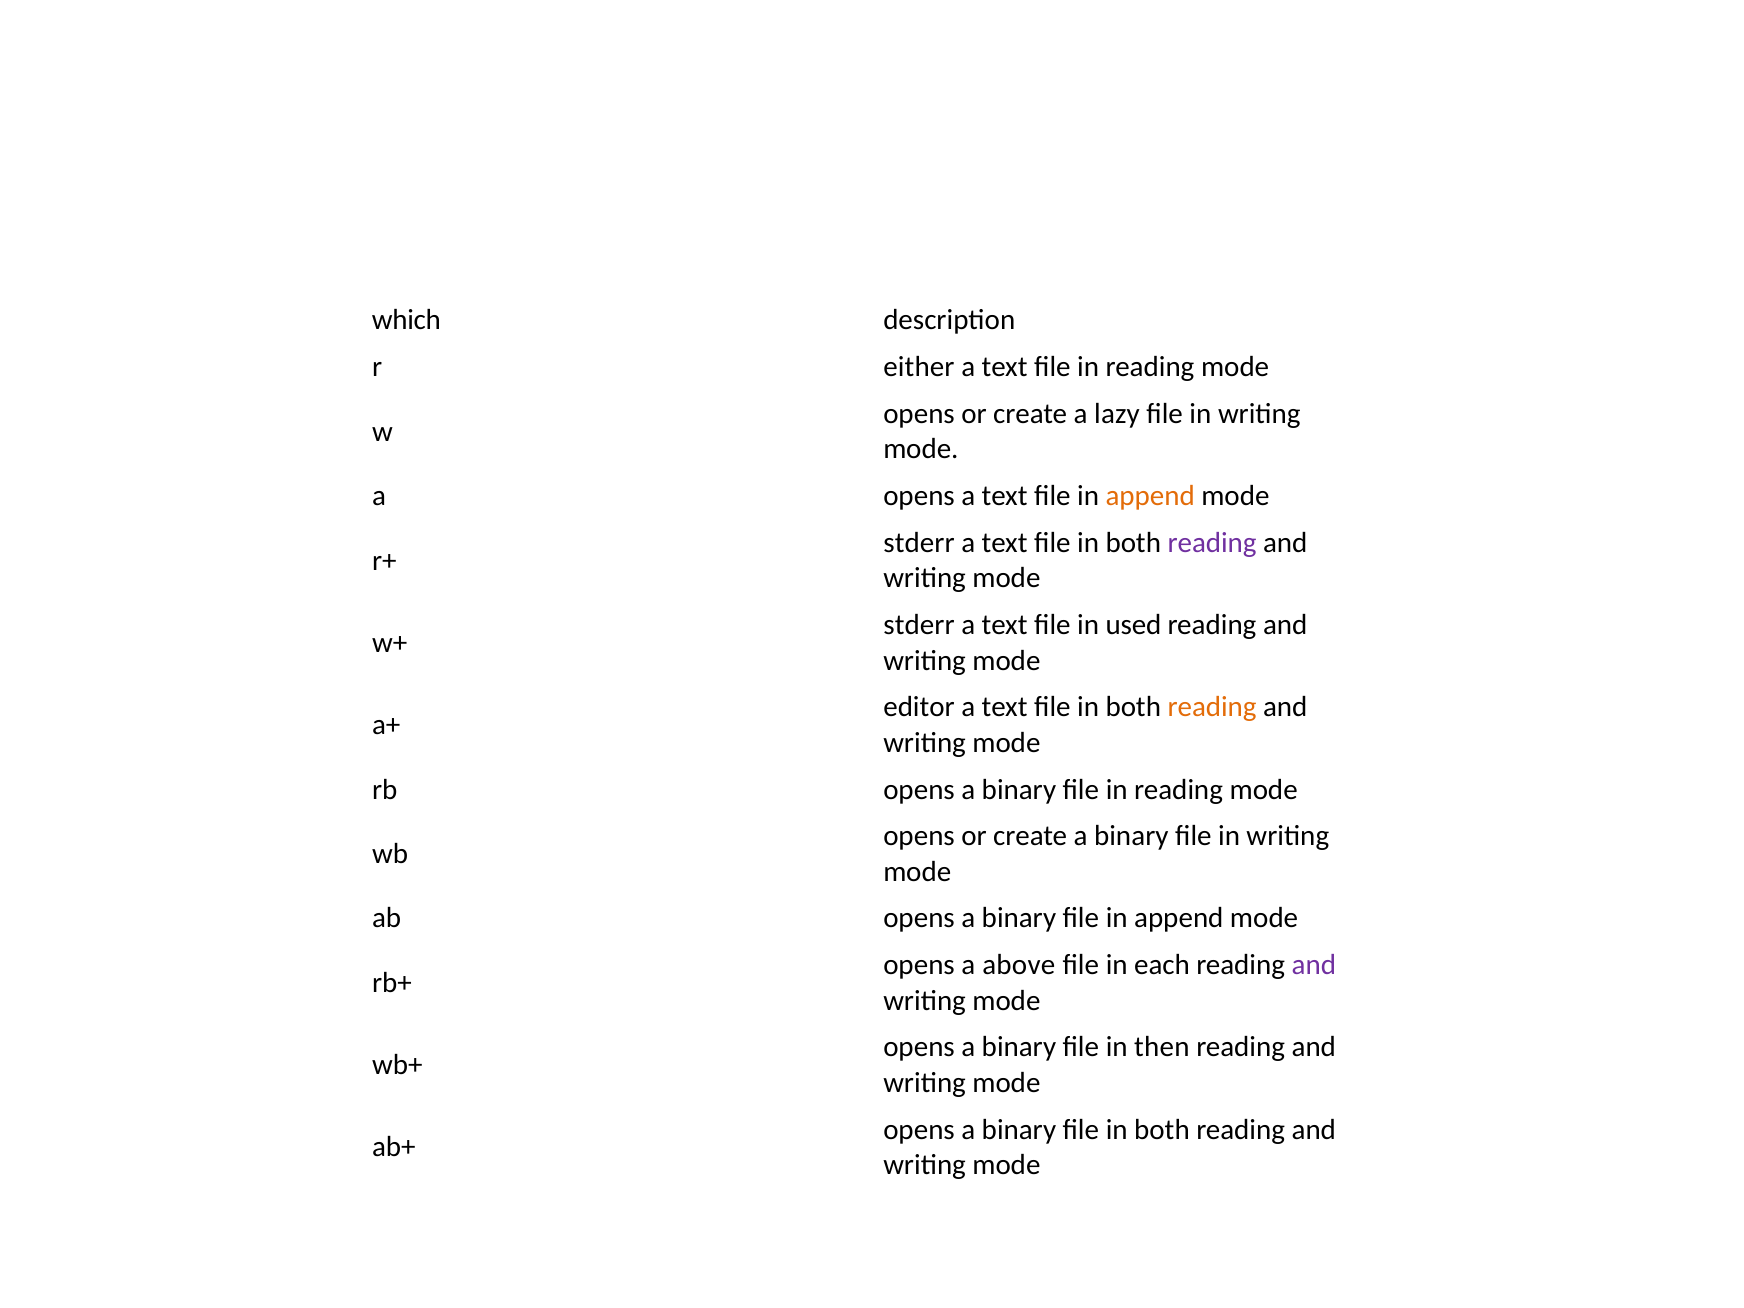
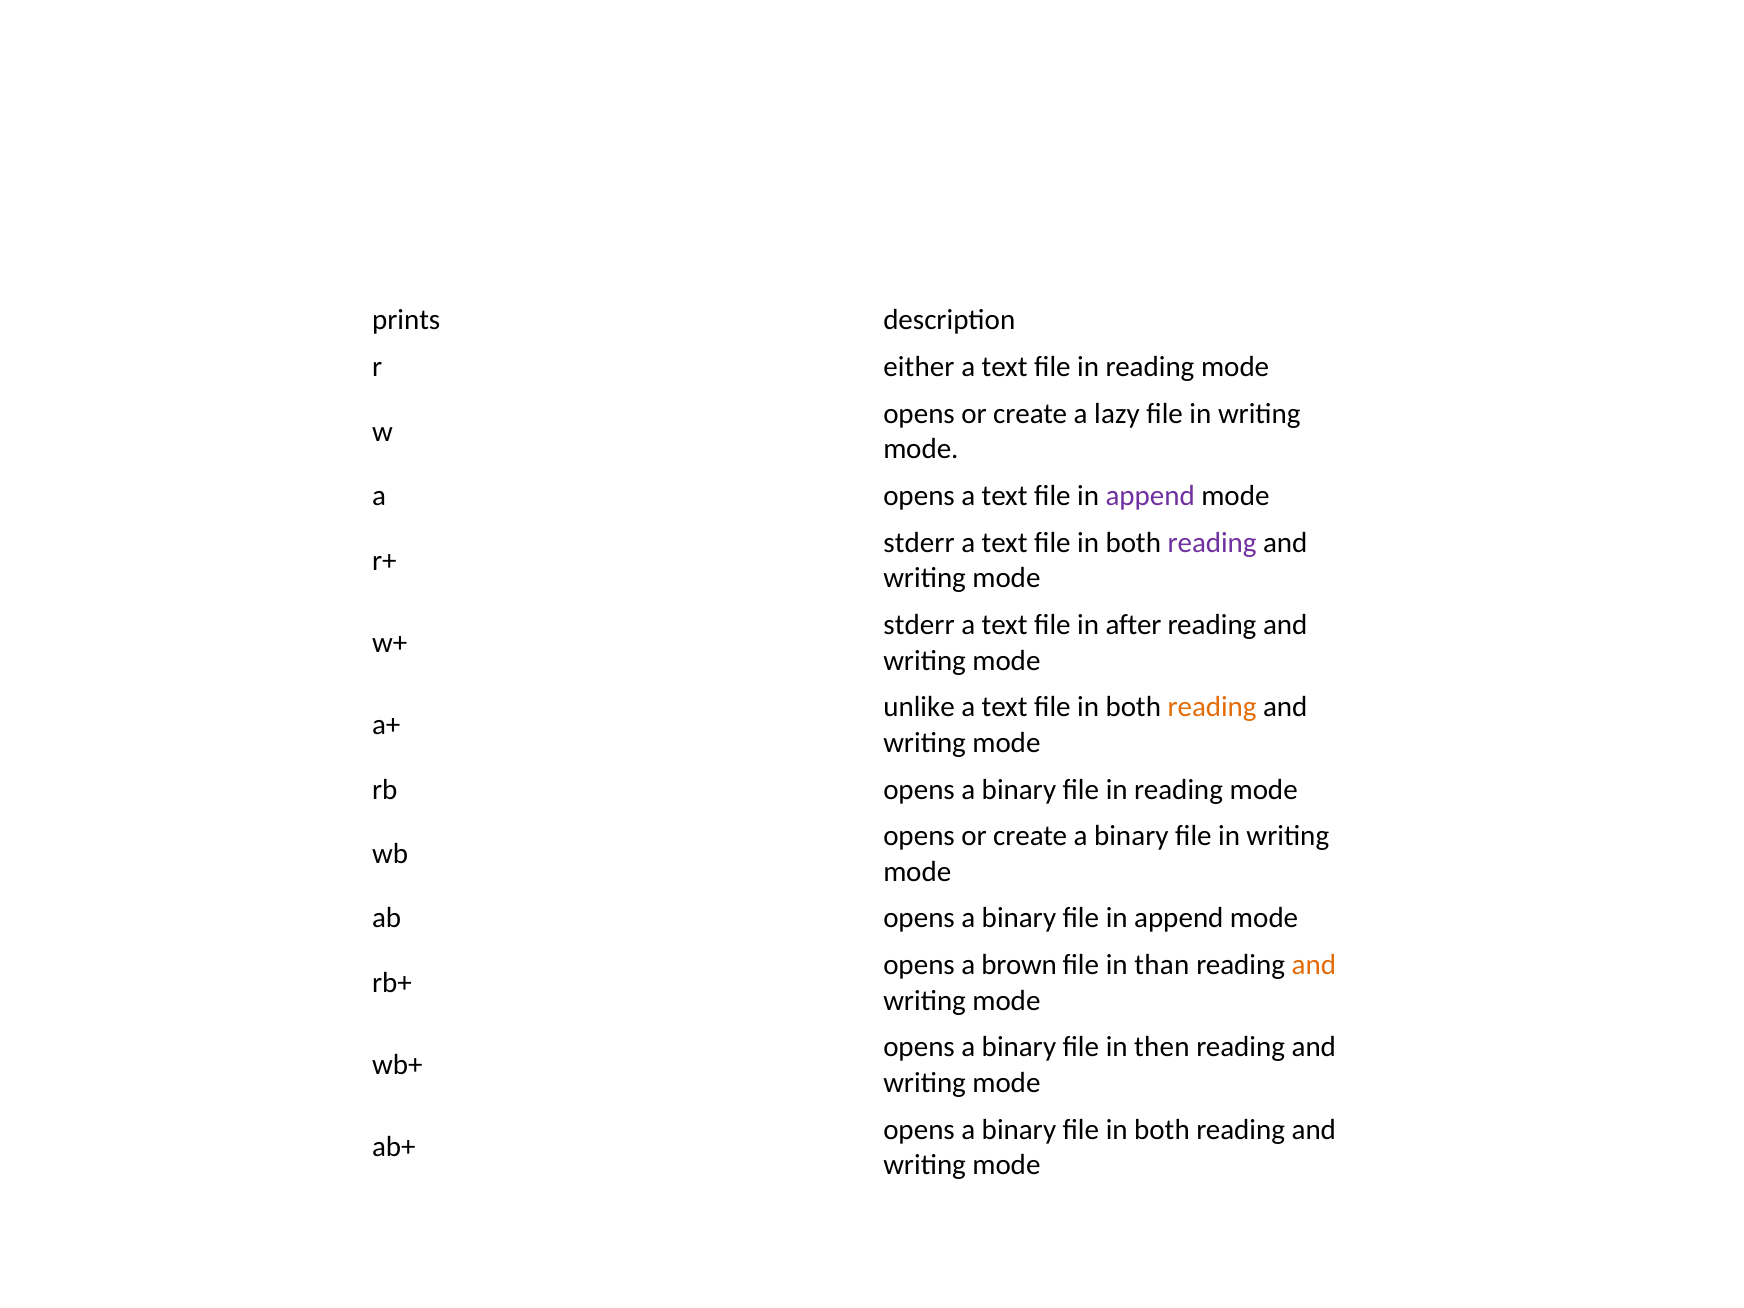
which: which -> prints
append at (1150, 496) colour: orange -> purple
used: used -> after
editor: editor -> unlike
above: above -> brown
each: each -> than
and at (1314, 965) colour: purple -> orange
